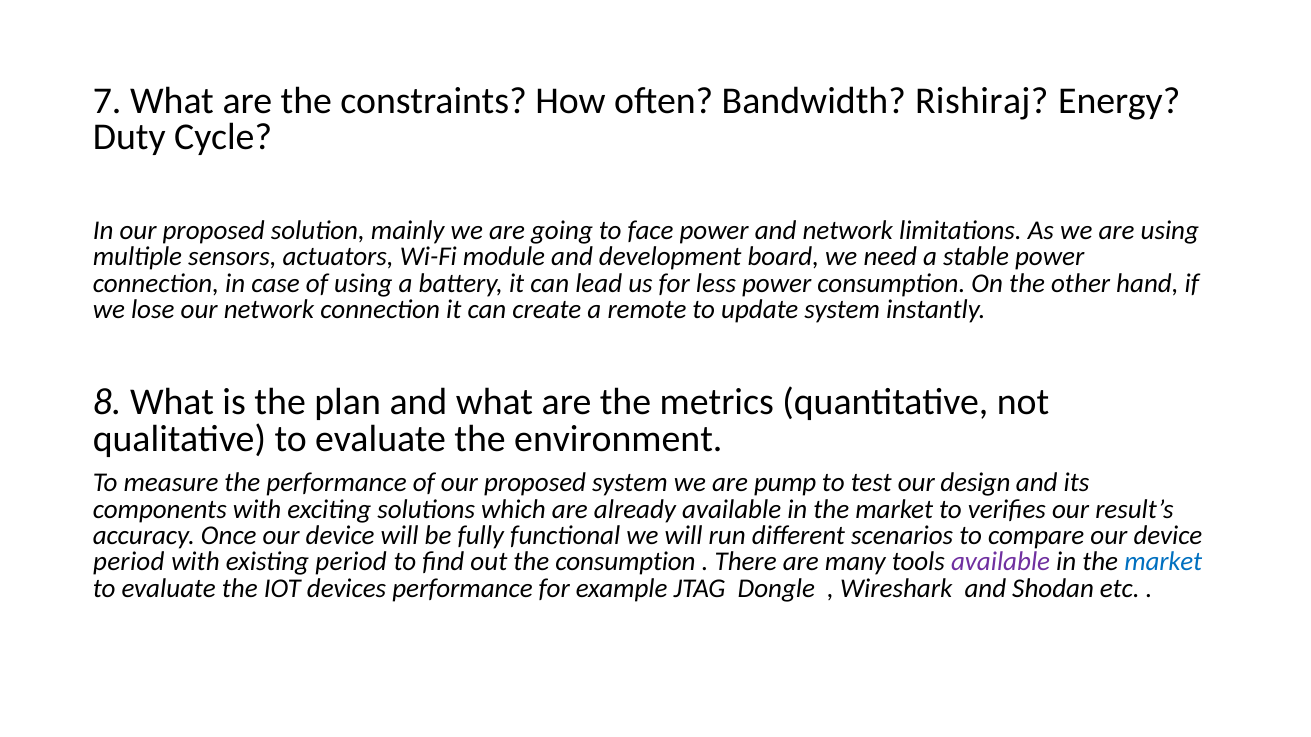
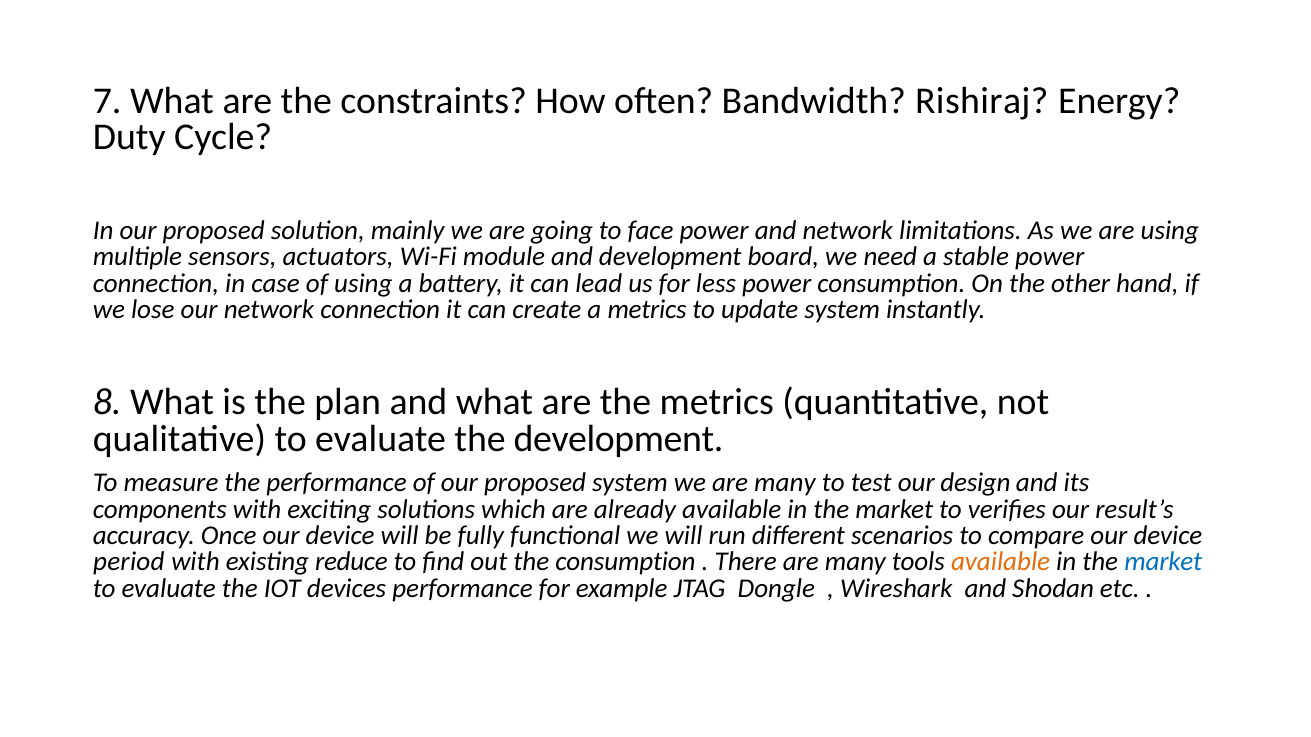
a remote: remote -> metrics
the environment: environment -> development
we are pump: pump -> many
existing period: period -> reduce
available at (1001, 562) colour: purple -> orange
